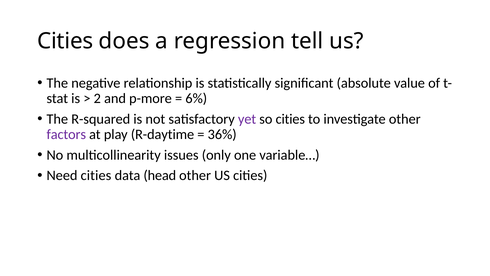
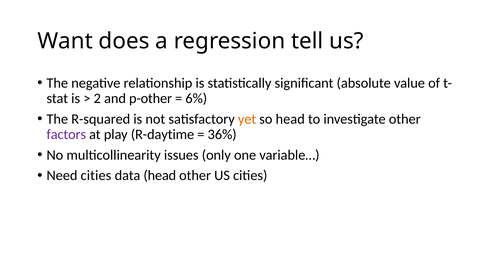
Cities at (65, 41): Cities -> Want
p-more: p-more -> p-other
yet colour: purple -> orange
so cities: cities -> head
